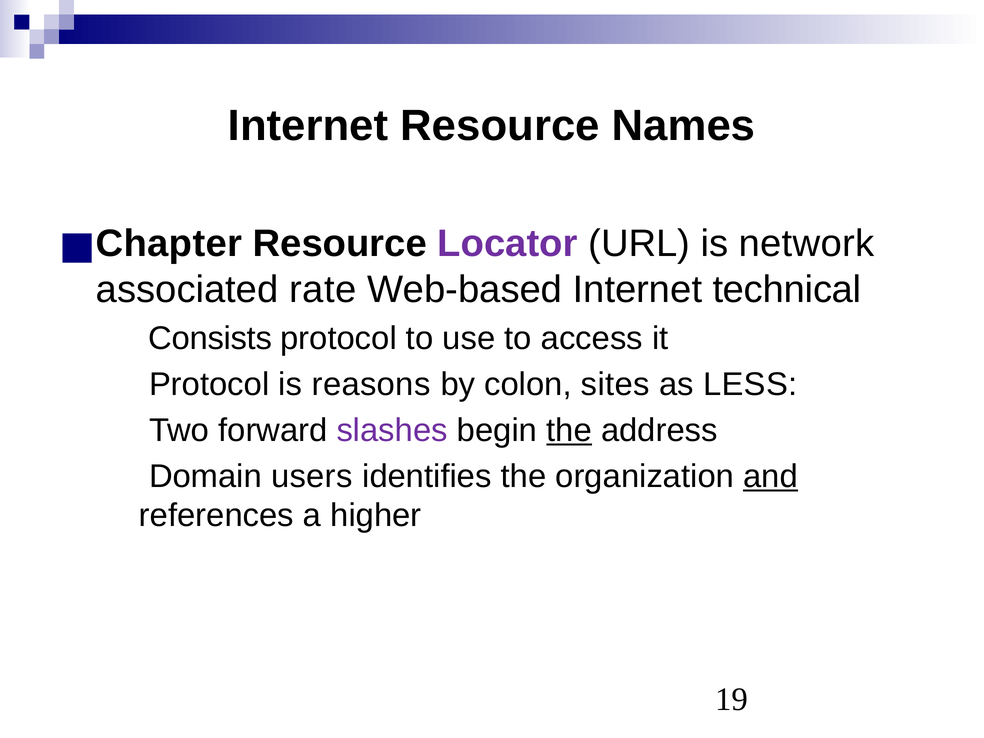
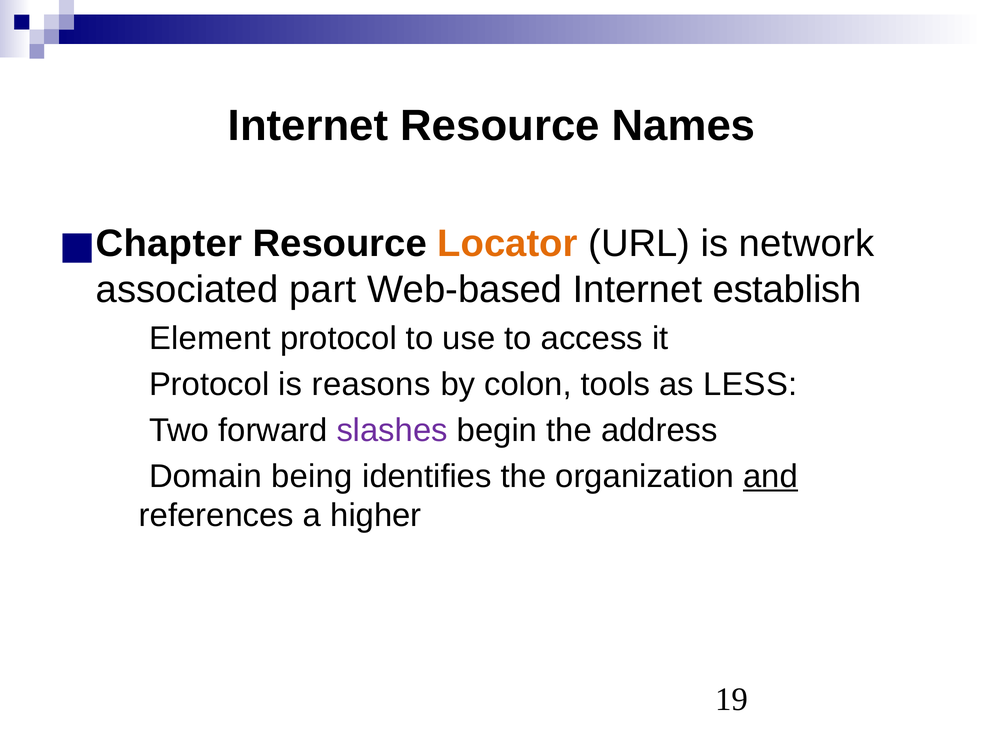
Locator colour: purple -> orange
rate: rate -> part
technical: technical -> establish
Consists: Consists -> Element
sites: sites -> tools
the at (569, 430) underline: present -> none
users: users -> being
